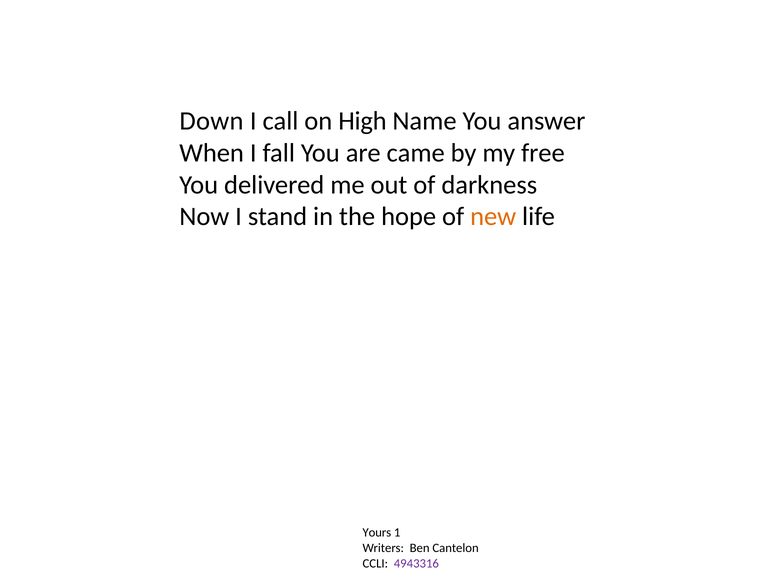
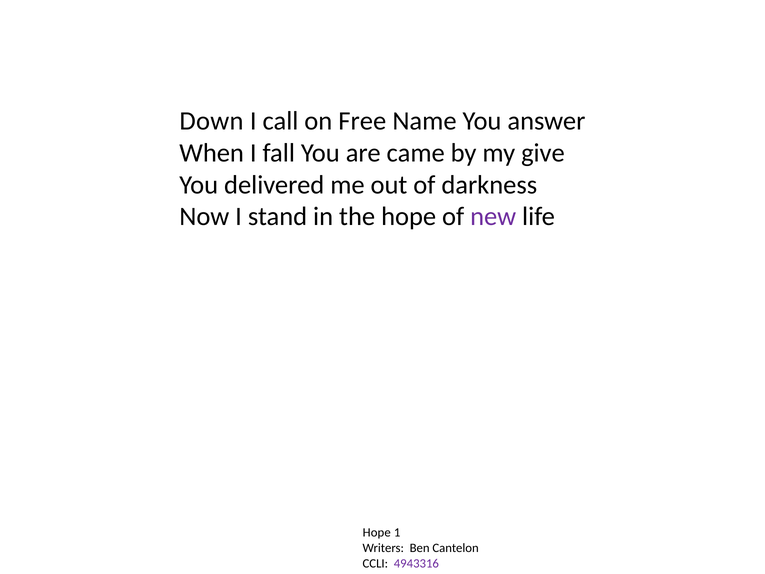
High: High -> Free
free: free -> give
new colour: orange -> purple
Yours at (377, 532): Yours -> Hope
